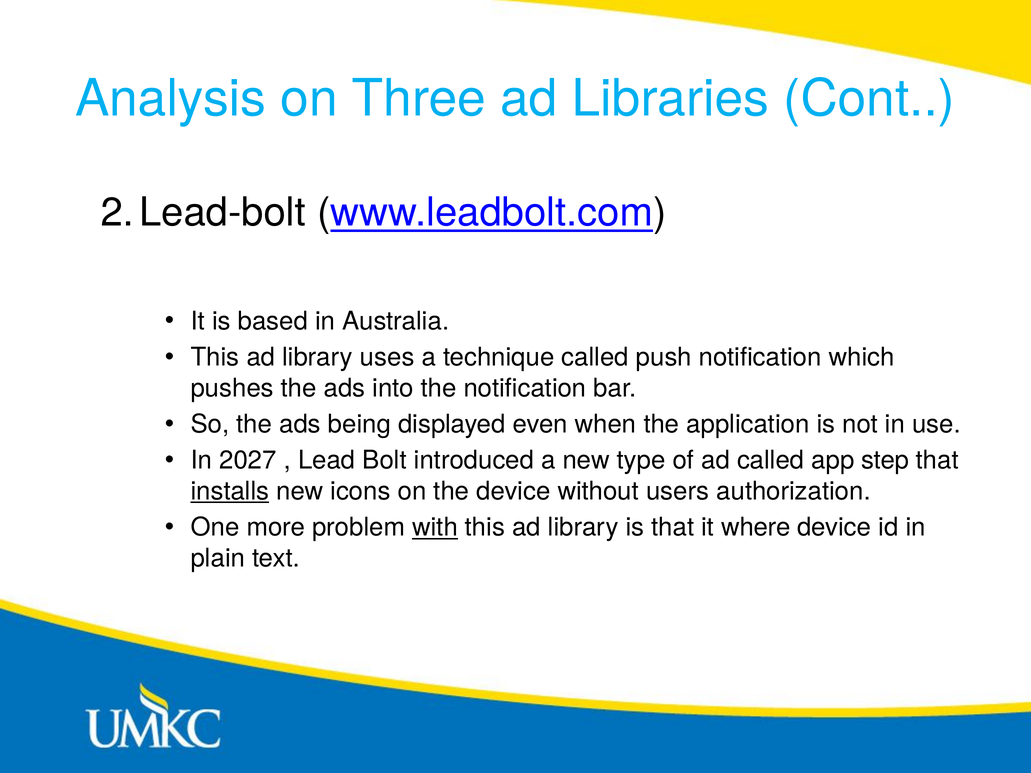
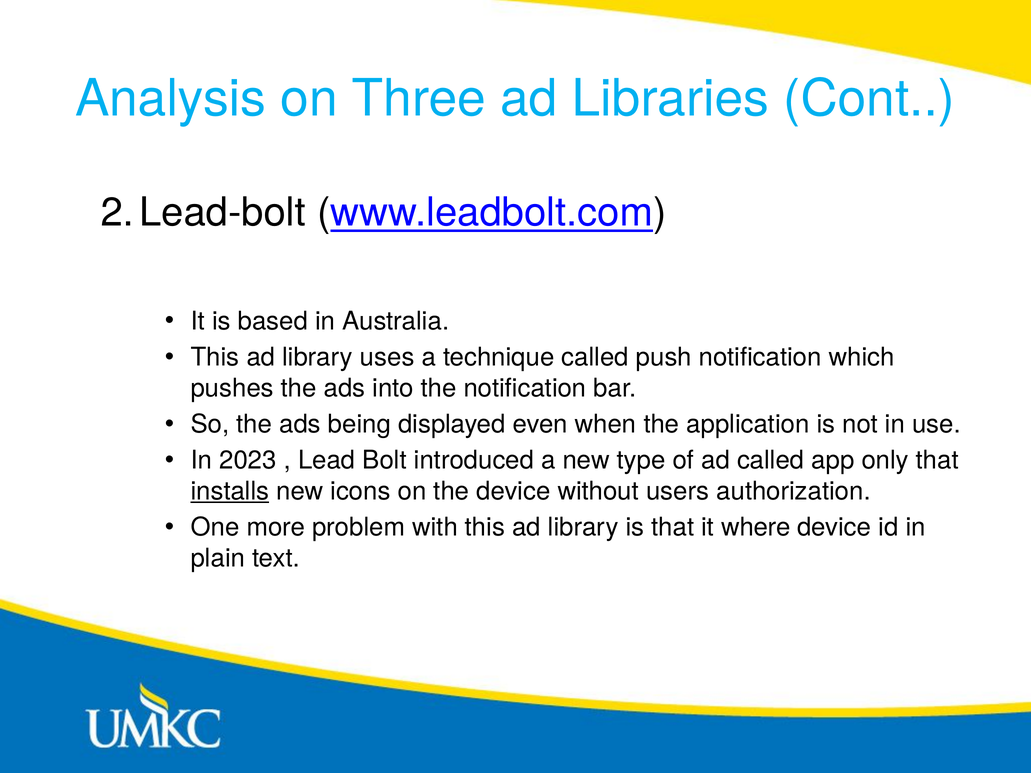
2027: 2027 -> 2023
step: step -> only
with underline: present -> none
